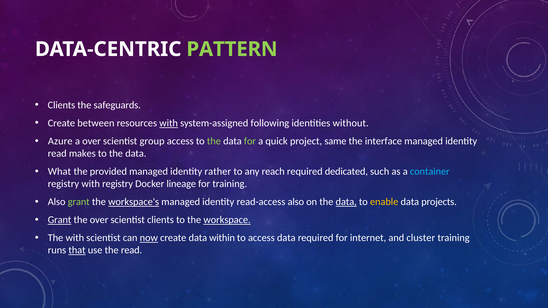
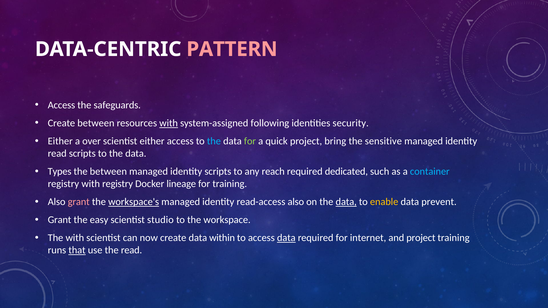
PATTERN colour: light green -> pink
Clients at (61, 105): Clients -> Access
without: without -> security
Azure at (60, 141): Azure -> Either
scientist group: group -> either
the at (214, 141) colour: light green -> light blue
same: same -> bring
interface: interface -> sensitive
read makes: makes -> scripts
What: What -> Types
the provided: provided -> between
identity rather: rather -> scripts
grant at (79, 202) colour: light green -> pink
projects: projects -> prevent
Grant at (60, 220) underline: present -> none
the over: over -> easy
scientist clients: clients -> studio
workspace underline: present -> none
now underline: present -> none
data at (286, 238) underline: none -> present
and cluster: cluster -> project
